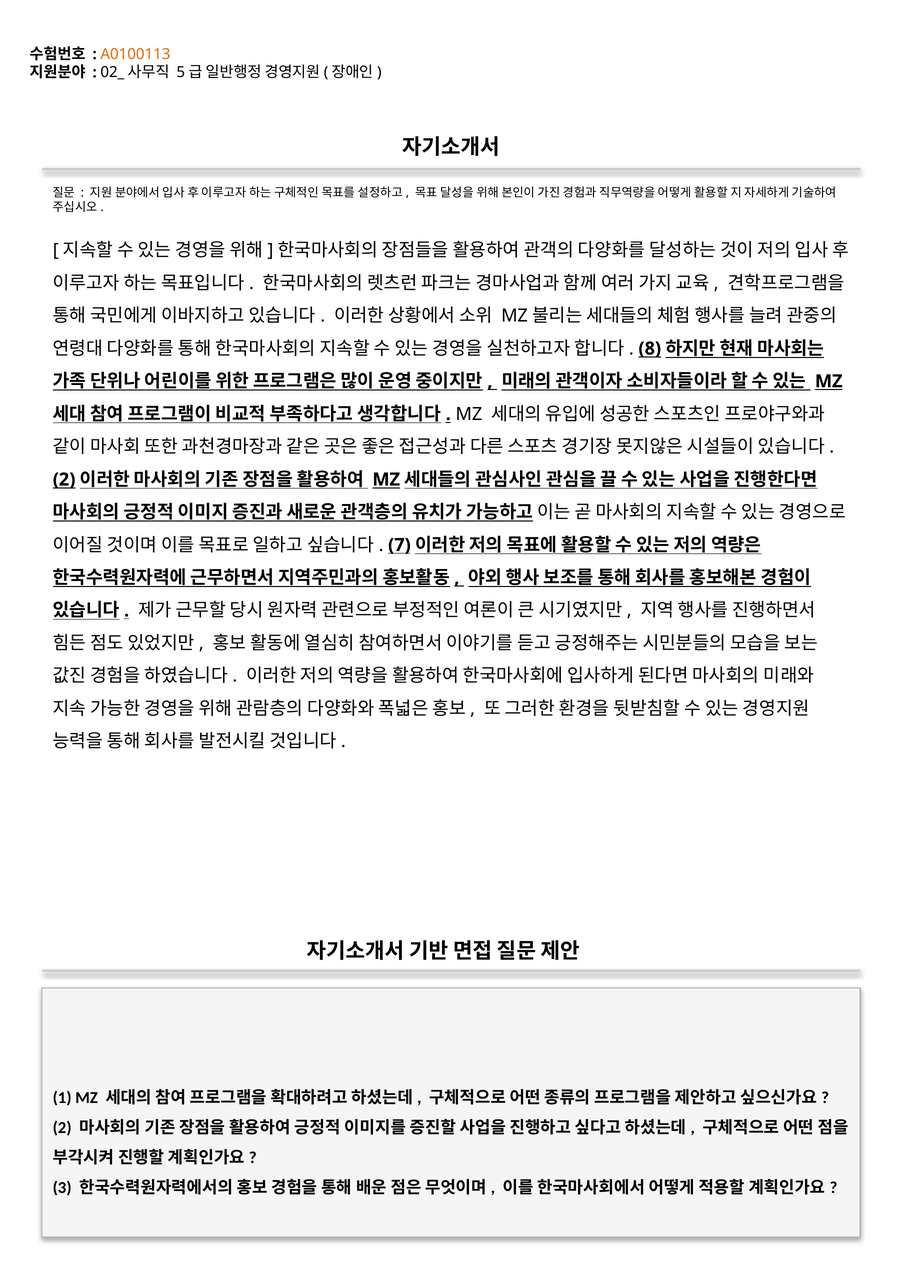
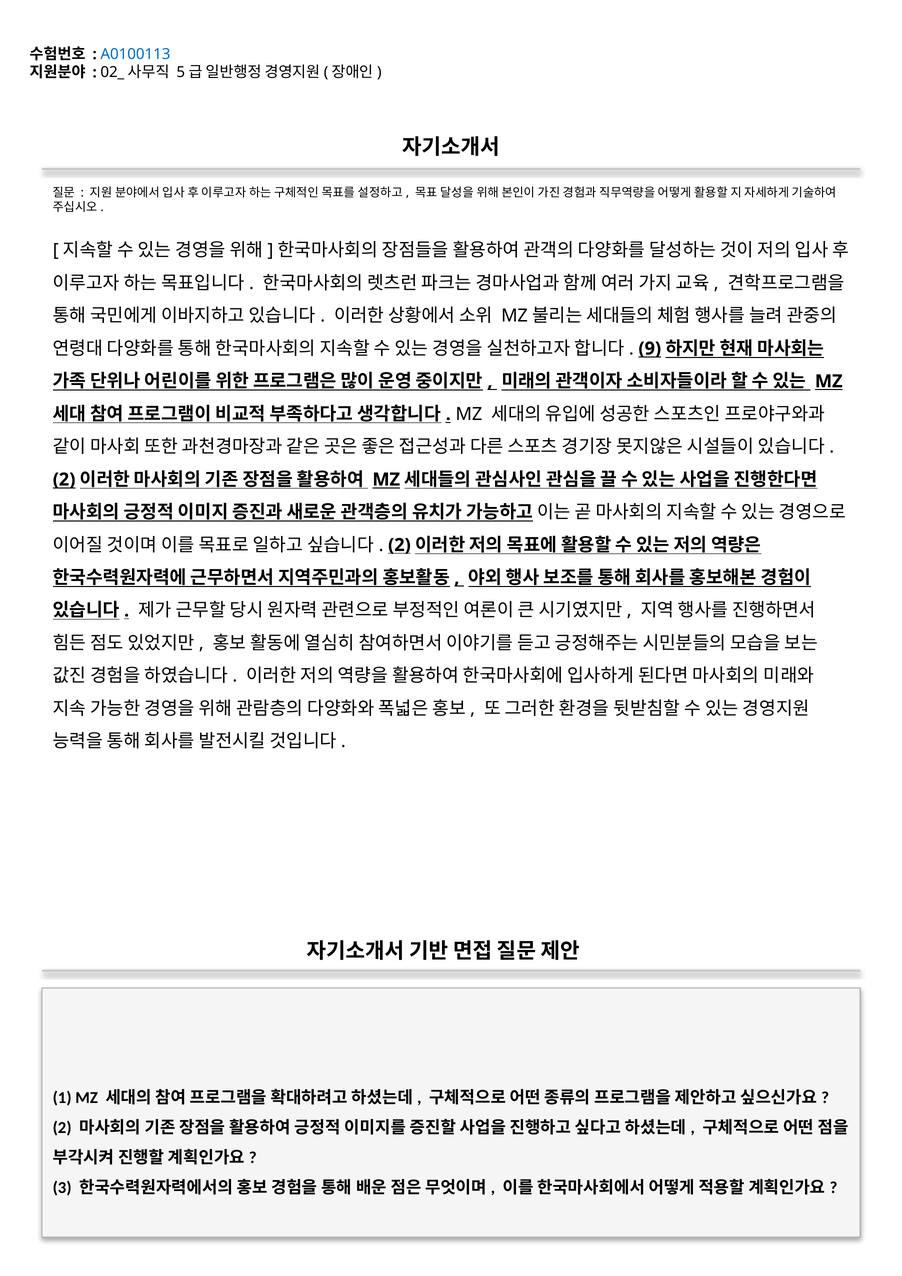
A0100113 colour: orange -> blue
8: 8 -> 9
7 at (399, 545): 7 -> 2
